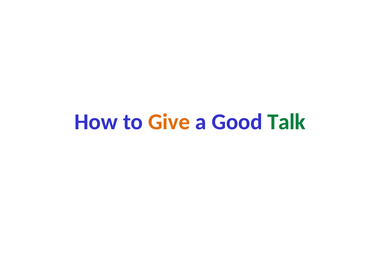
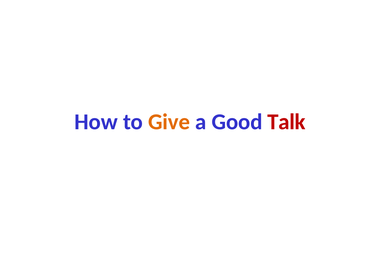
Talk colour: green -> red
